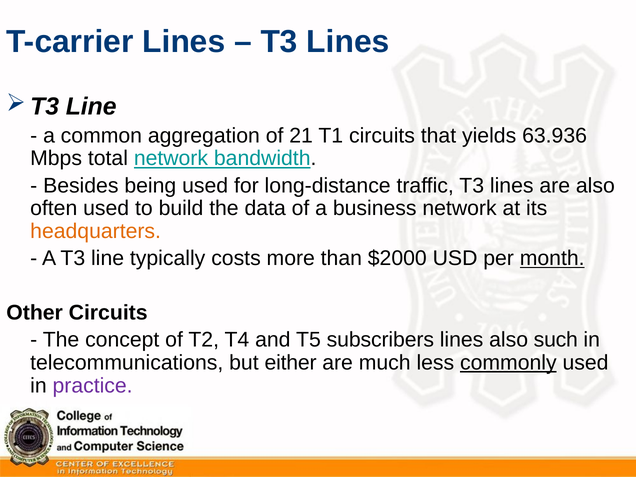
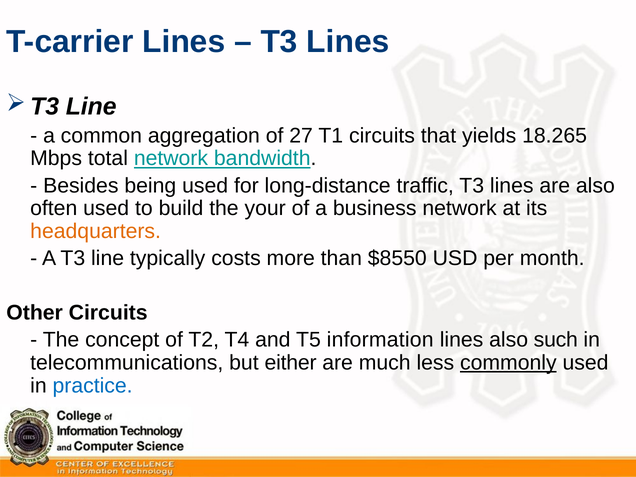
21: 21 -> 27
63.936: 63.936 -> 18.265
data: data -> your
$2000: $2000 -> $8550
month underline: present -> none
subscribers: subscribers -> information
practice colour: purple -> blue
